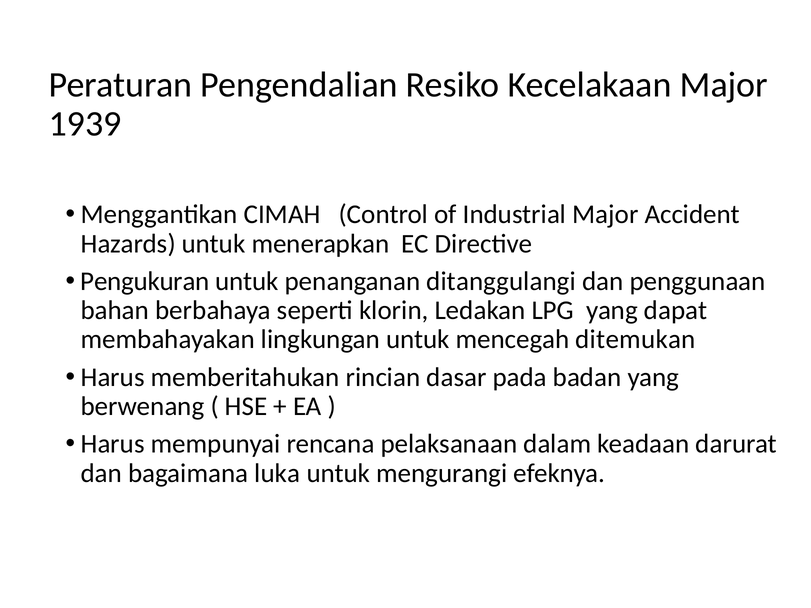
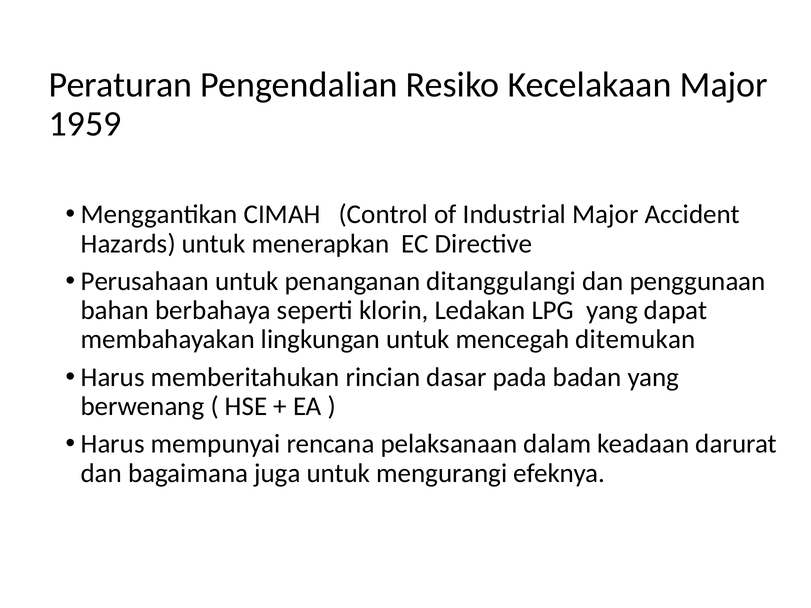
1939: 1939 -> 1959
Pengukuran: Pengukuran -> Perusahaan
luka: luka -> juga
